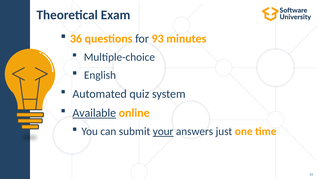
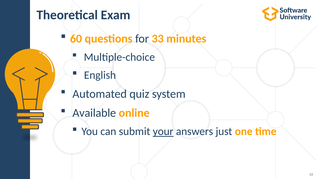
36: 36 -> 60
93: 93 -> 33
Available underline: present -> none
